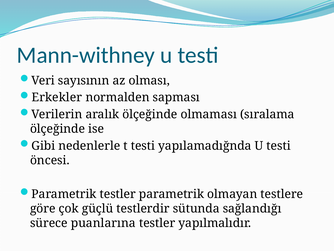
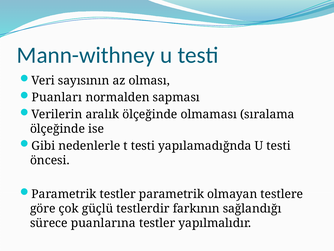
Erkekler: Erkekler -> Puanları
sütunda: sütunda -> farkının
